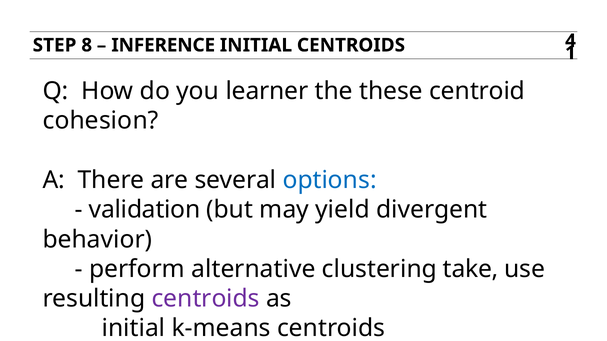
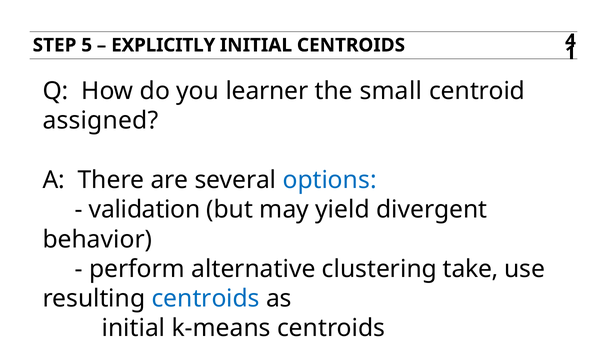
8: 8 -> 5
INFERENCE: INFERENCE -> EXPLICITLY
these: these -> small
cohesion: cohesion -> assigned
centroids at (206, 299) colour: purple -> blue
